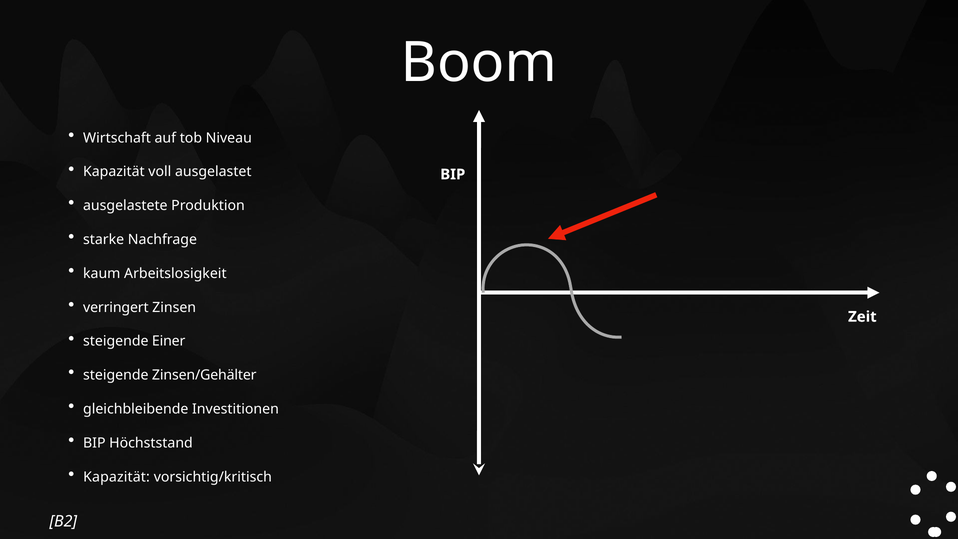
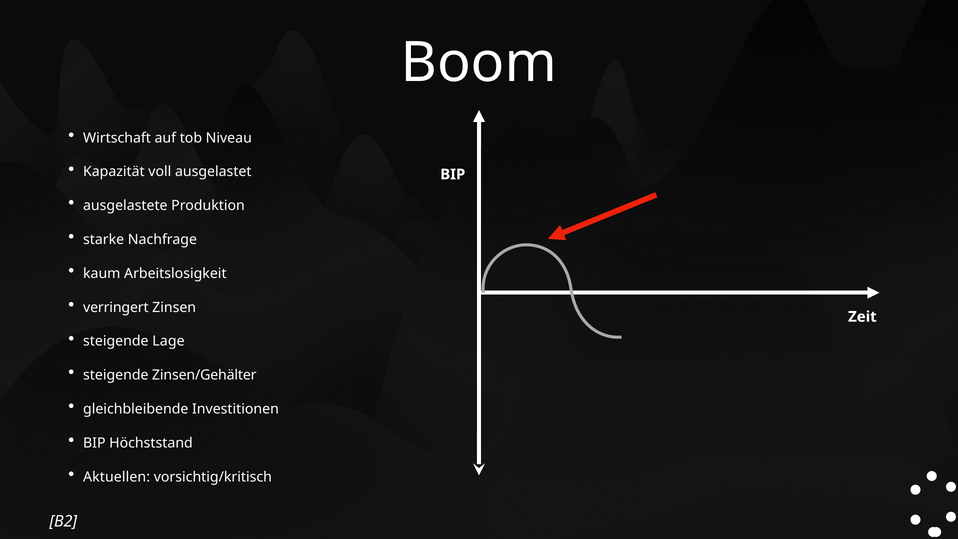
Einer: Einer -> Lage
Kapazität at (117, 477): Kapazität -> Aktuellen
